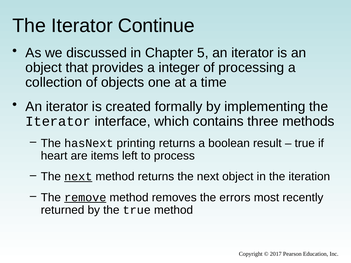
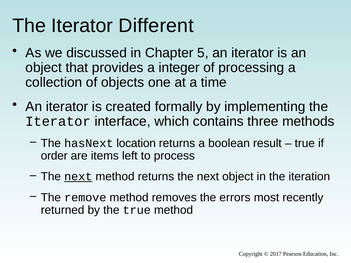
Continue: Continue -> Different
printing: printing -> location
heart: heart -> order
remove underline: present -> none
